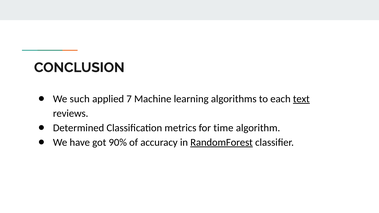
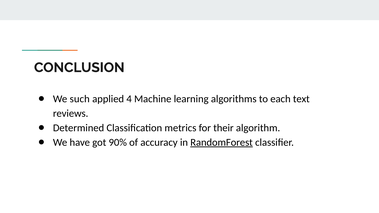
7: 7 -> 4
text underline: present -> none
time: time -> their
